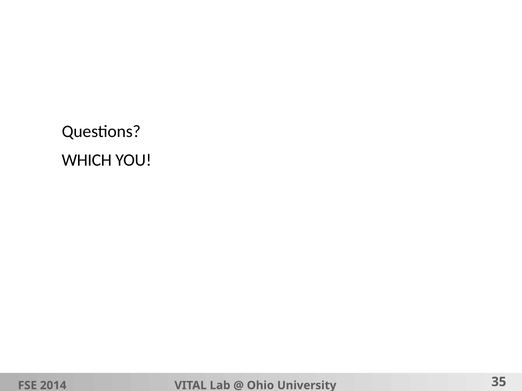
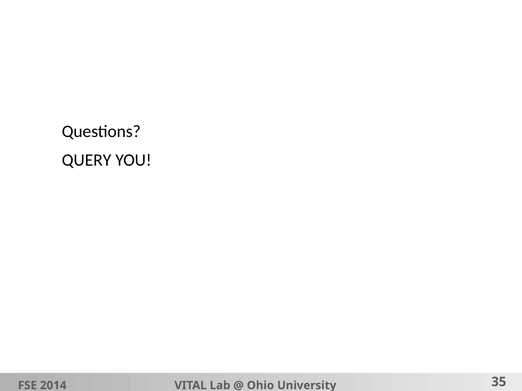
WHICH: WHICH -> QUERY
